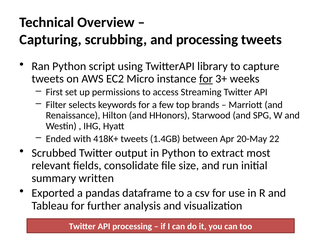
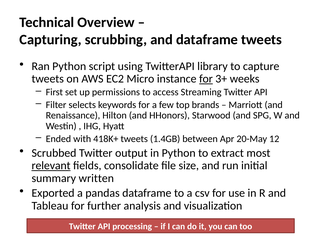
and processing: processing -> dataframe
22: 22 -> 12
relevant underline: none -> present
